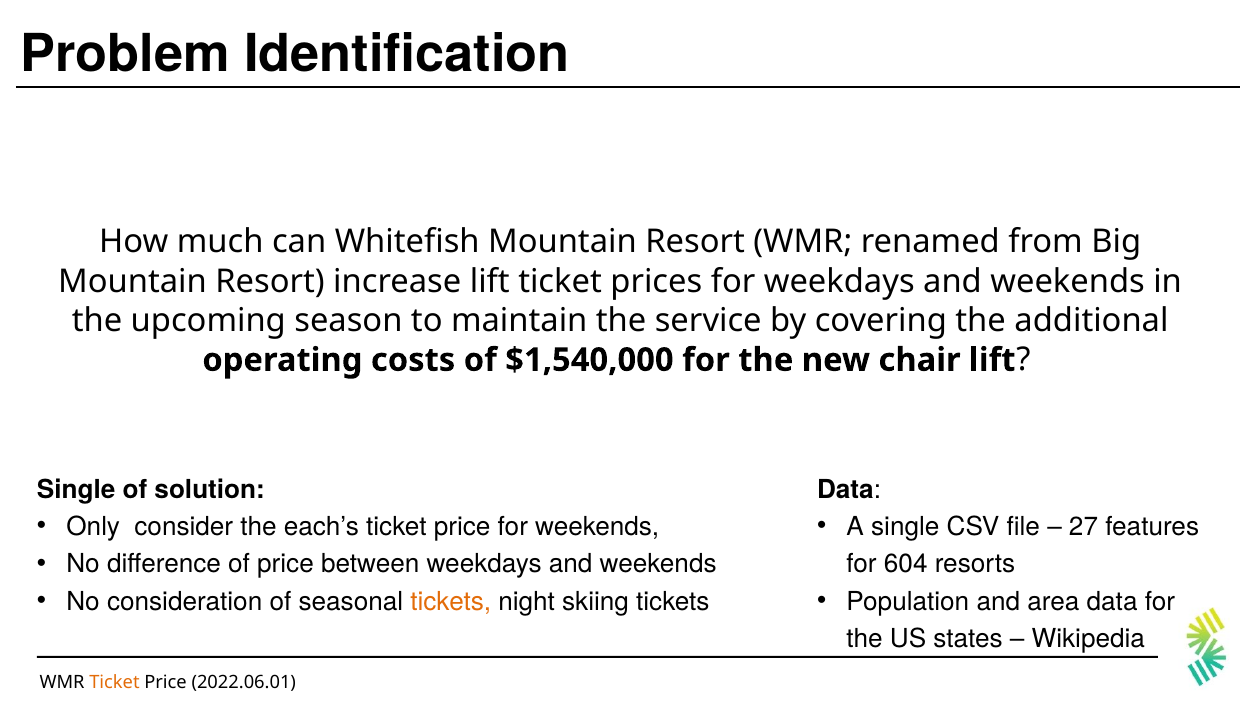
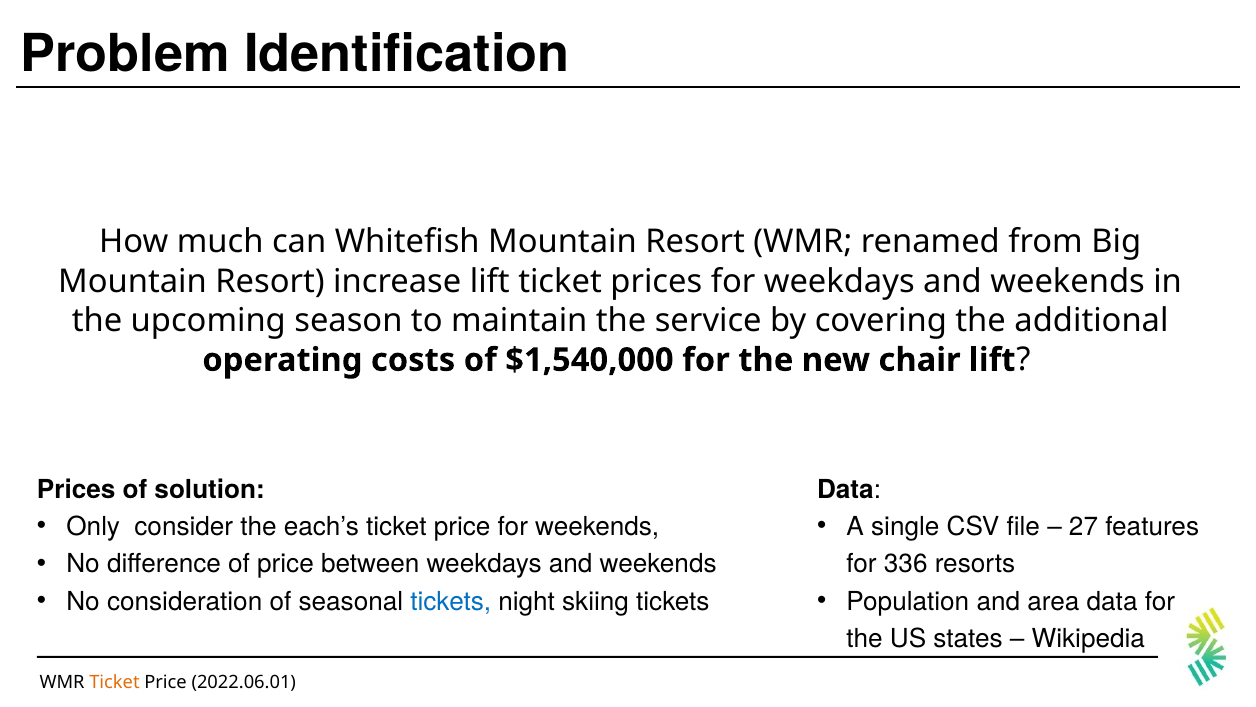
Single at (76, 489): Single -> Prices
604: 604 -> 336
tickets at (451, 601) colour: orange -> blue
